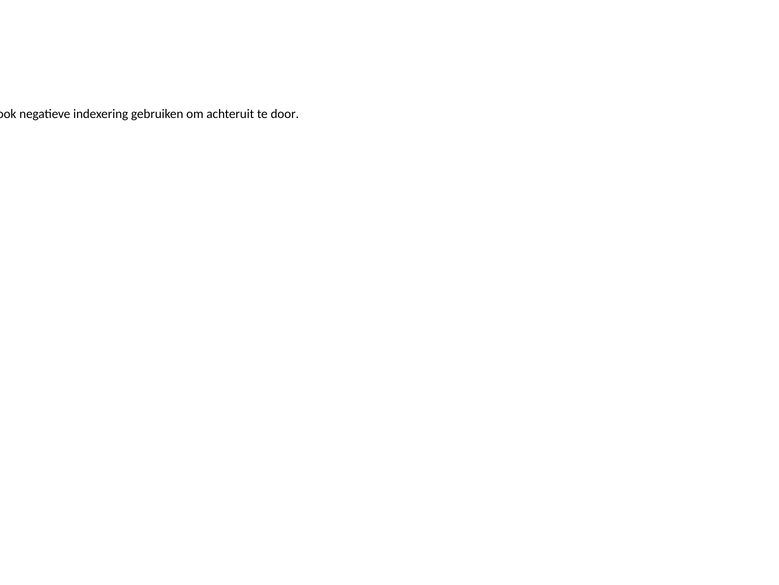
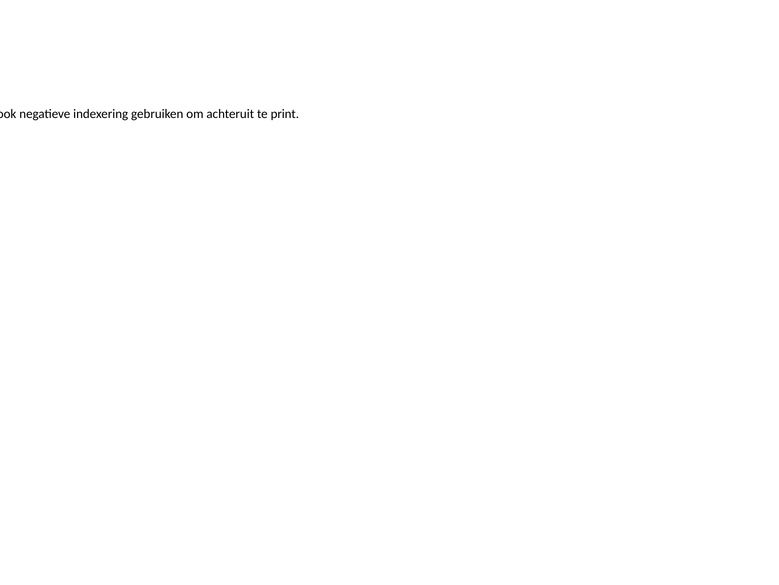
door: door -> print
